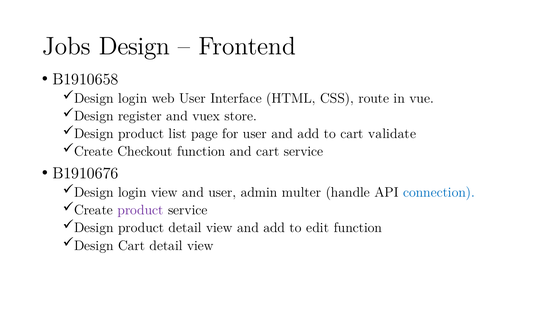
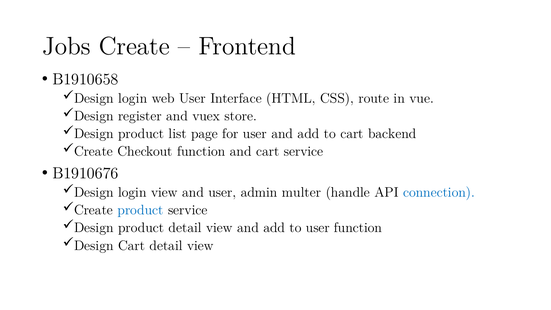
Jobs Design: Design -> Create
validate: validate -> backend
product at (140, 210) colour: purple -> blue
to edit: edit -> user
